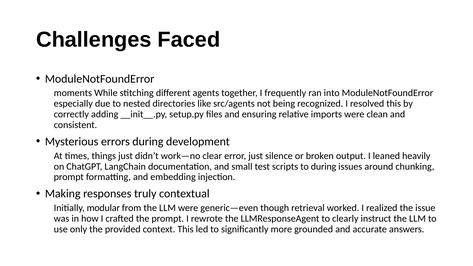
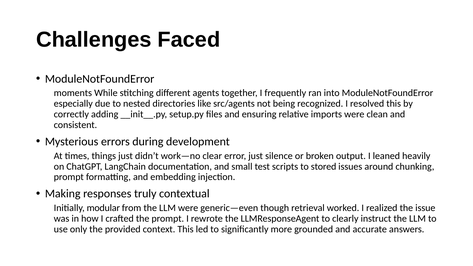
to during: during -> stored
